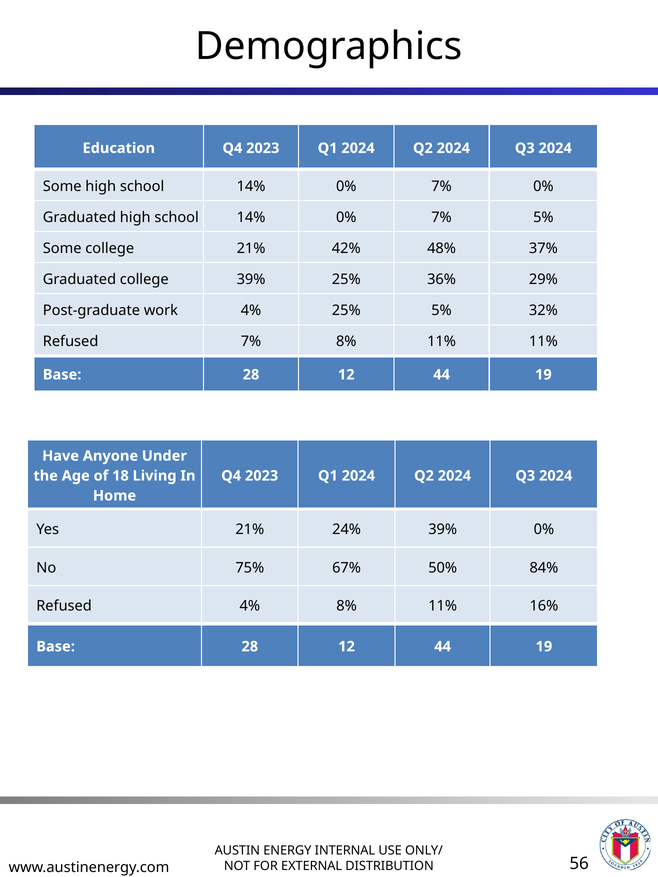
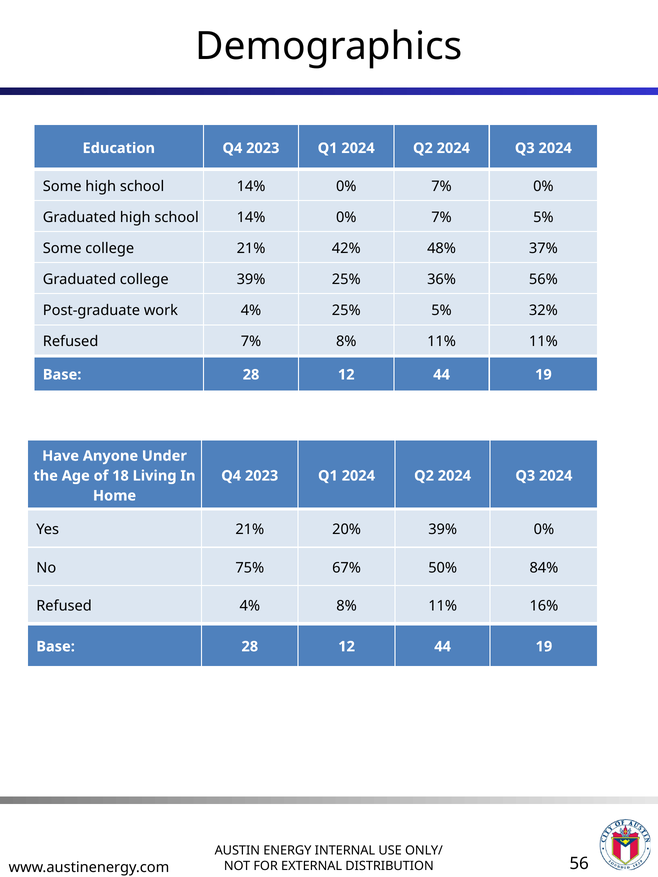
29%: 29% -> 56%
24%: 24% -> 20%
